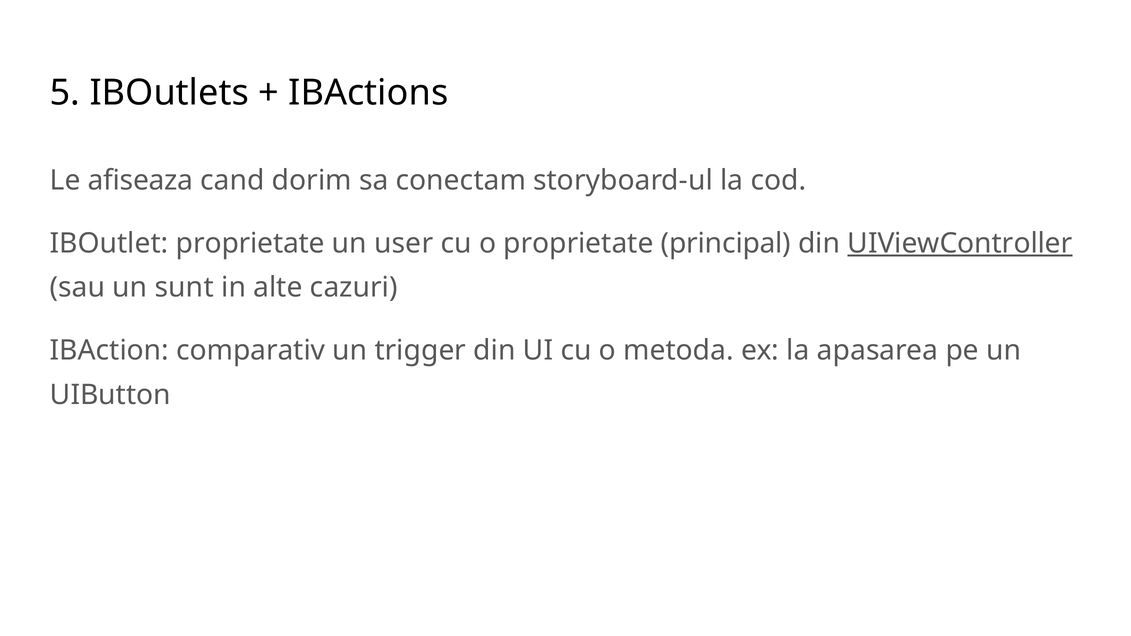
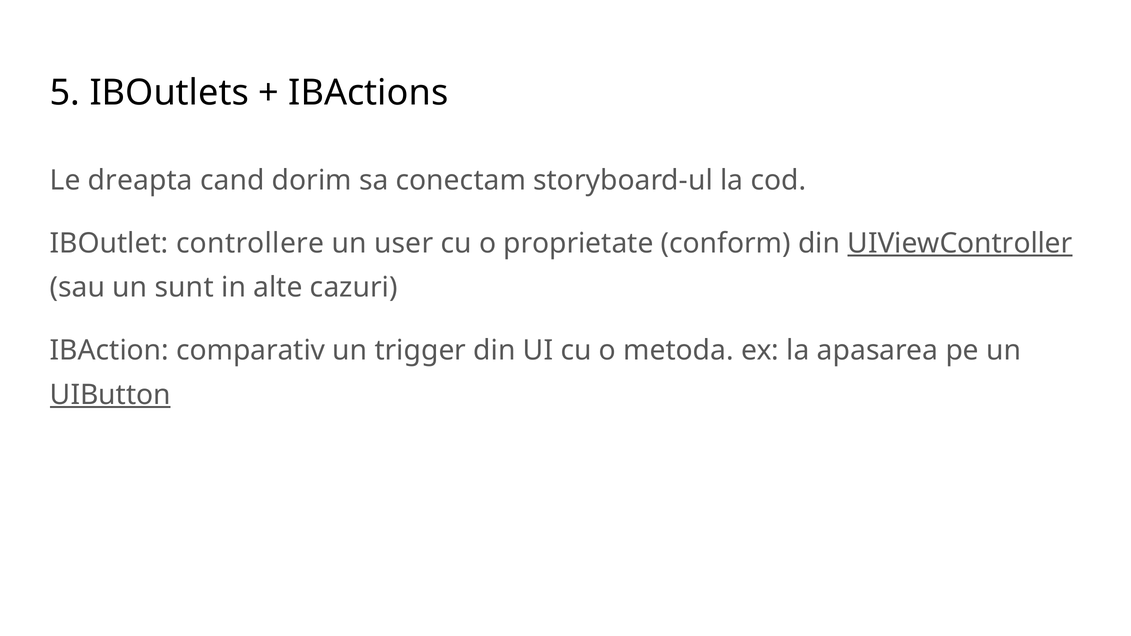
afiseaza: afiseaza -> dreapta
IBOutlet proprietate: proprietate -> controllere
principal: principal -> conform
UIButton underline: none -> present
